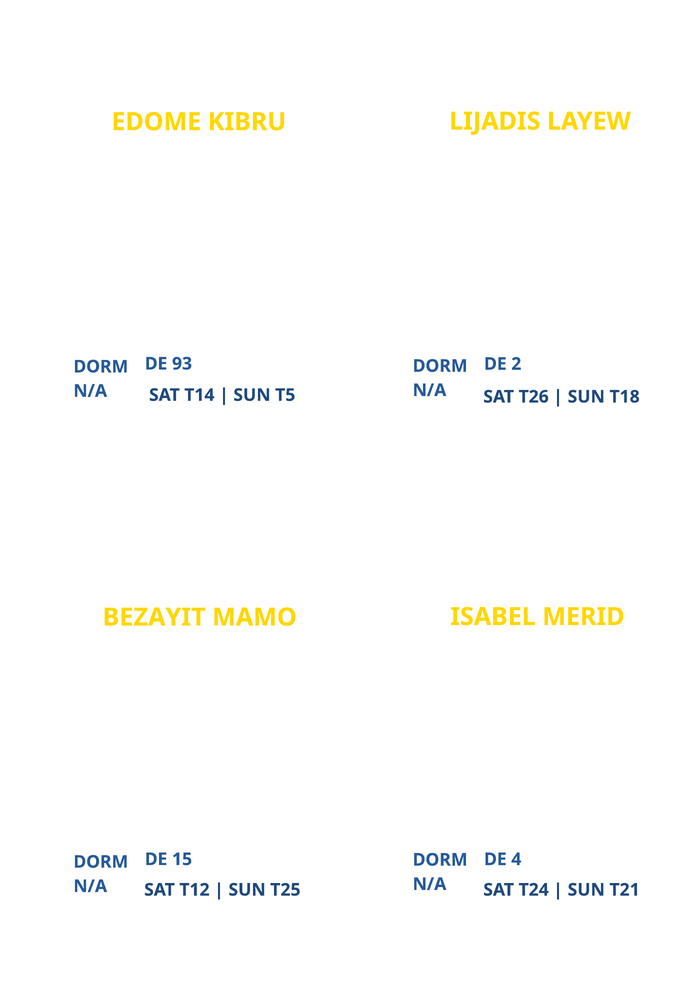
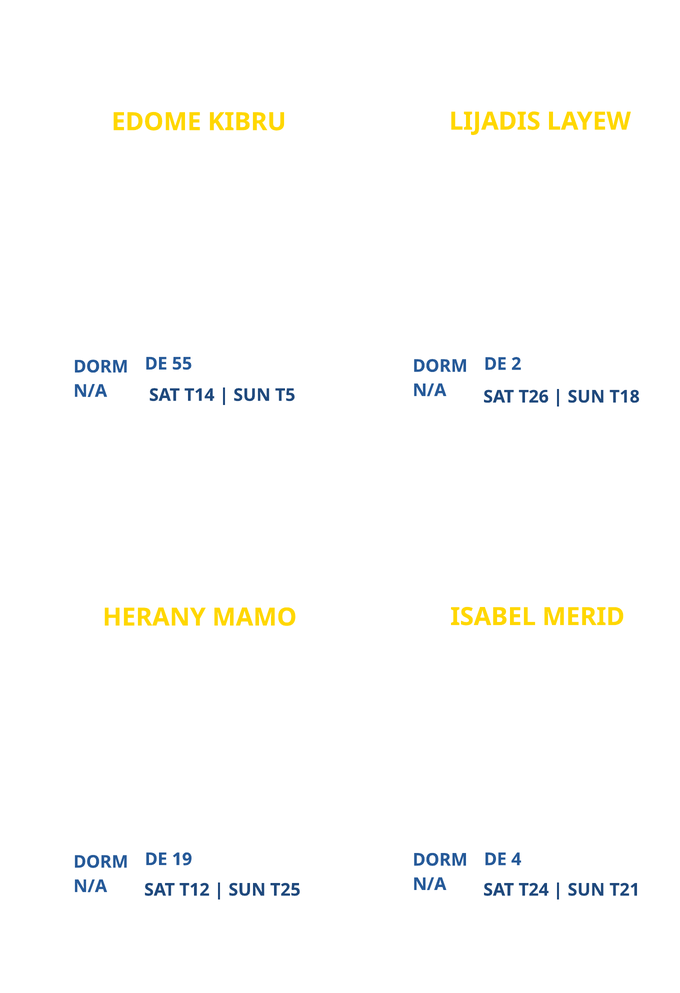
93: 93 -> 55
BEZAYIT: BEZAYIT -> HERANY
15: 15 -> 19
